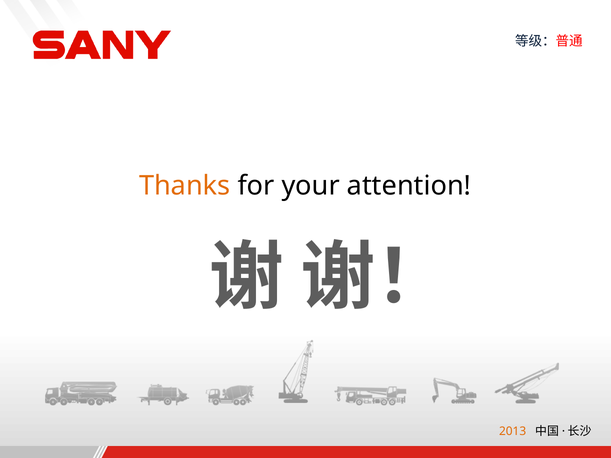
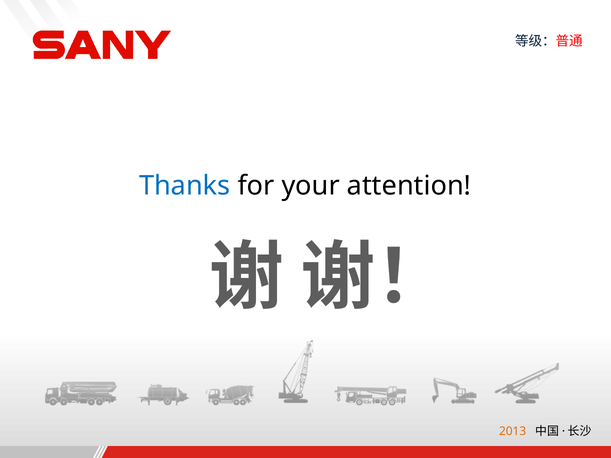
Thanks colour: orange -> blue
